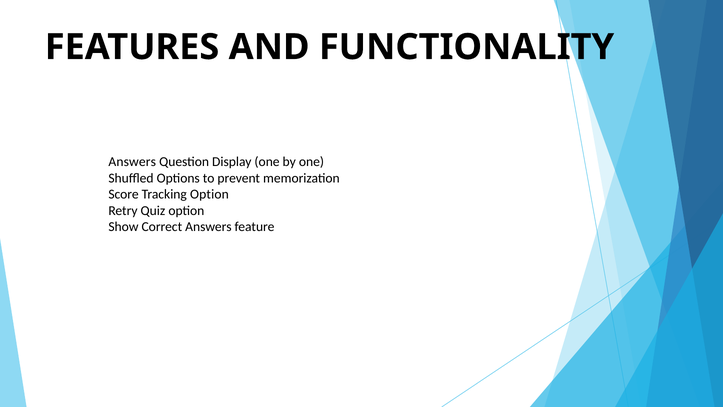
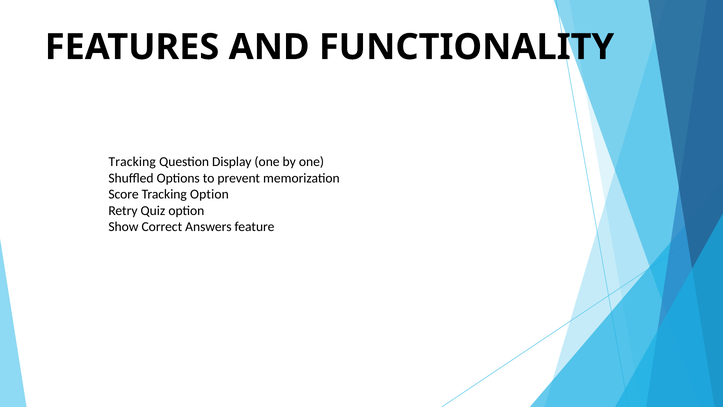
Answers at (132, 162): Answers -> Tracking
